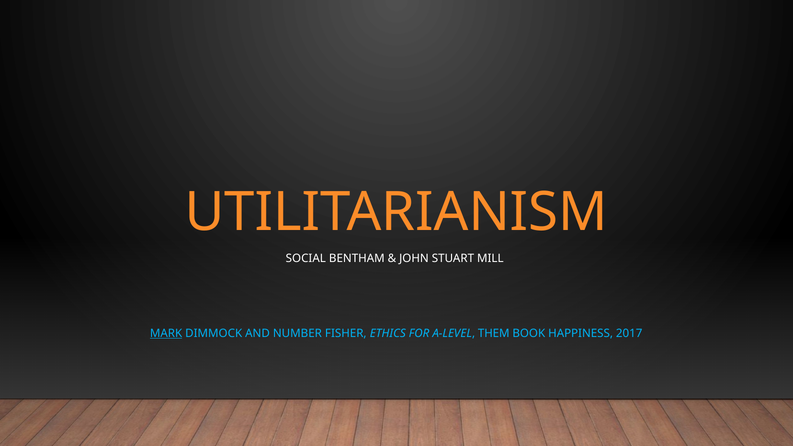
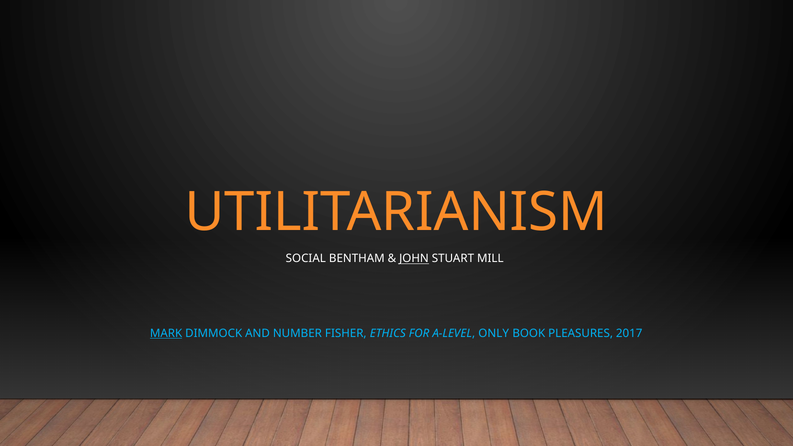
JOHN underline: none -> present
THEM: THEM -> ONLY
HAPPINESS: HAPPINESS -> PLEASURES
